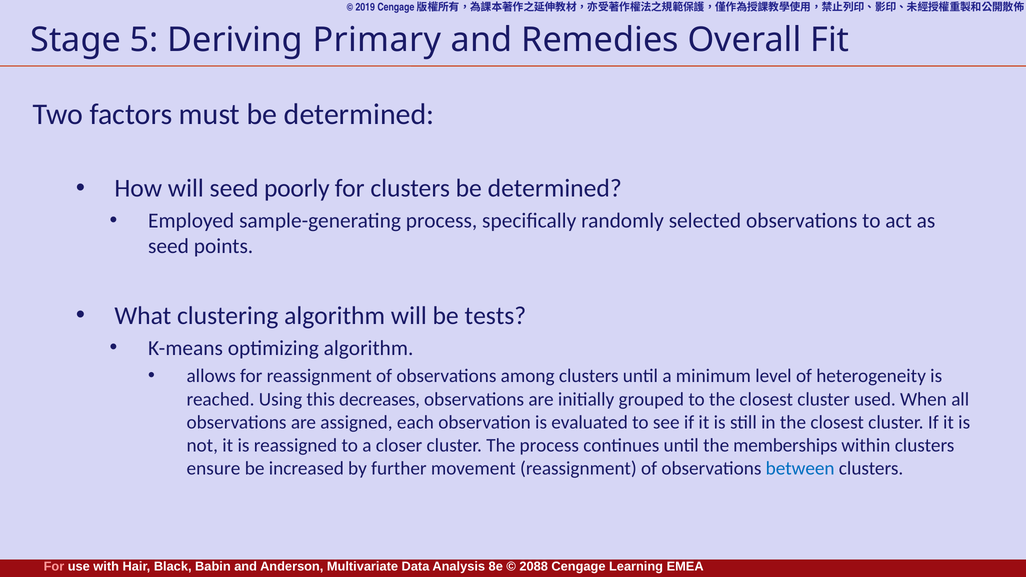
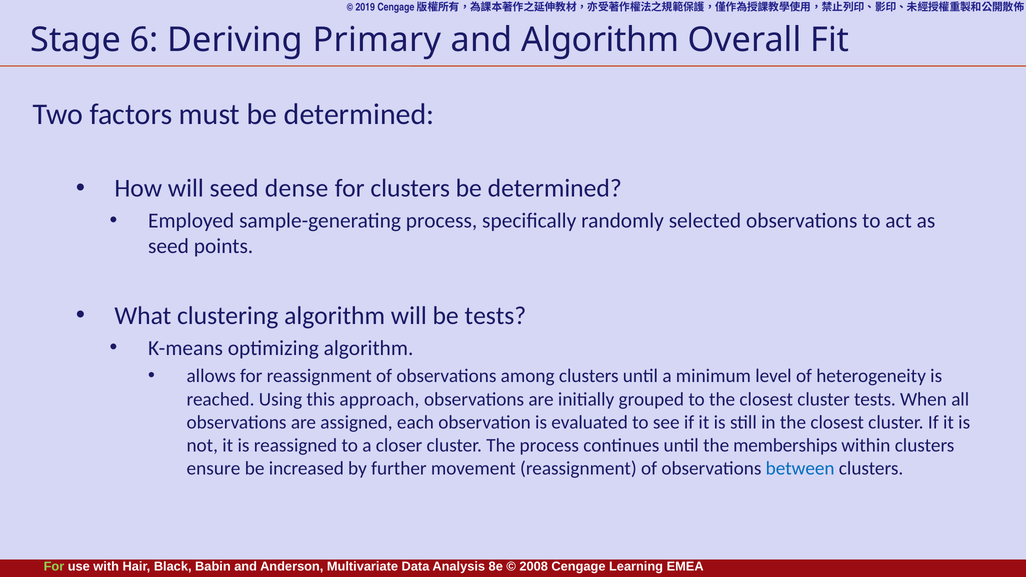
5: 5 -> 6
and Remedies: Remedies -> Algorithm
poorly: poorly -> dense
decreases: decreases -> approach
cluster used: used -> tests
For at (54, 567) colour: pink -> light green
2088: 2088 -> 2008
